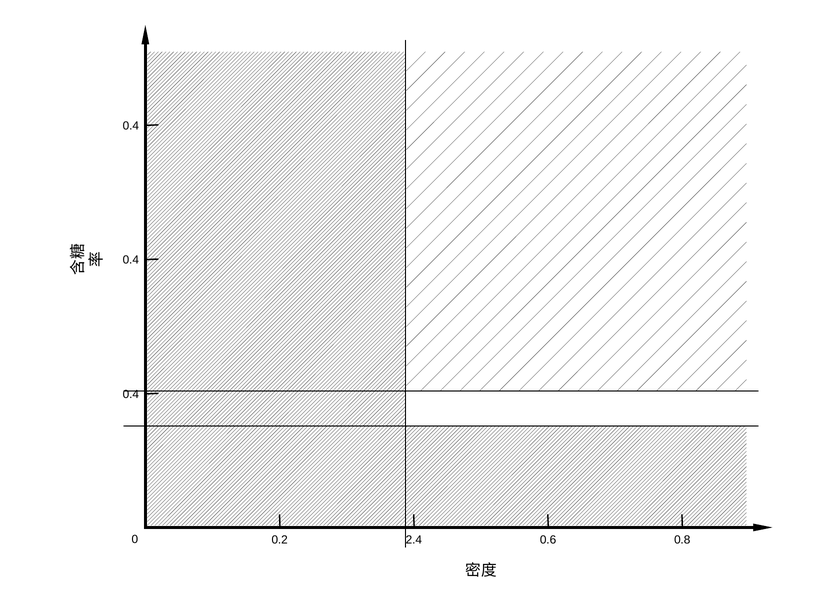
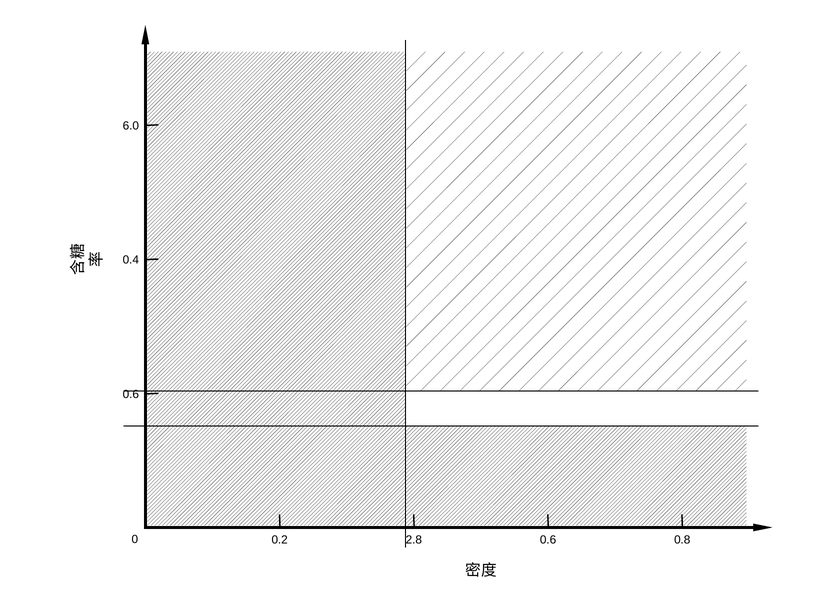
0.4 at (131, 126): 0.4 -> 6.0
0.4 at (131, 394): 0.4 -> 0.6
2.4: 2.4 -> 2.8
